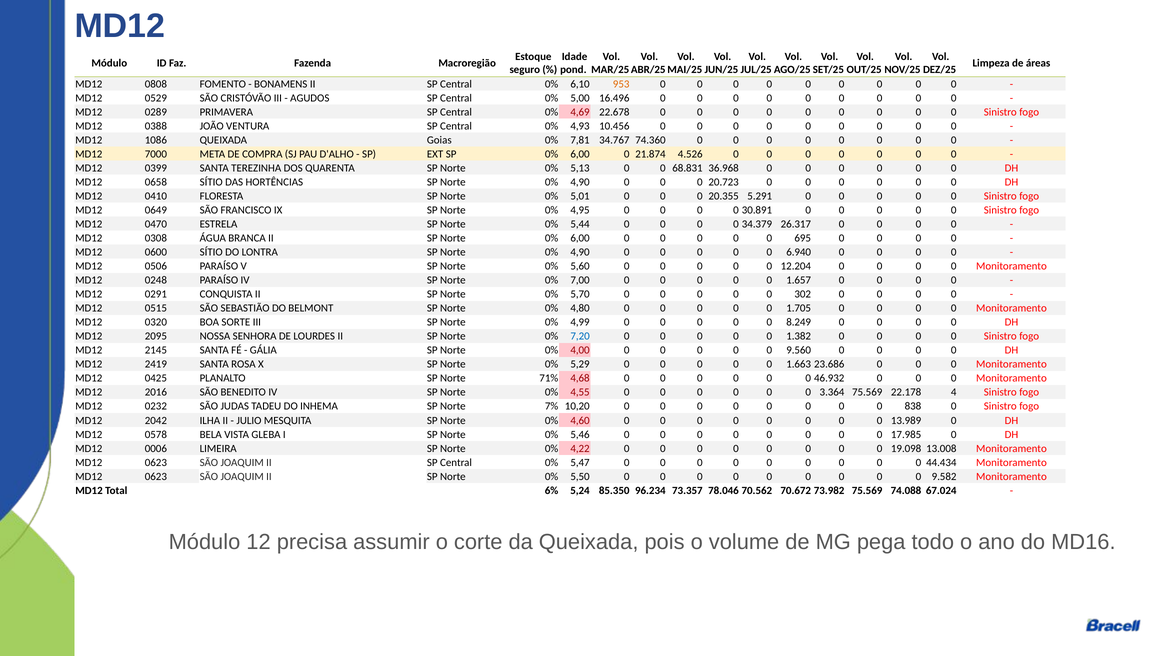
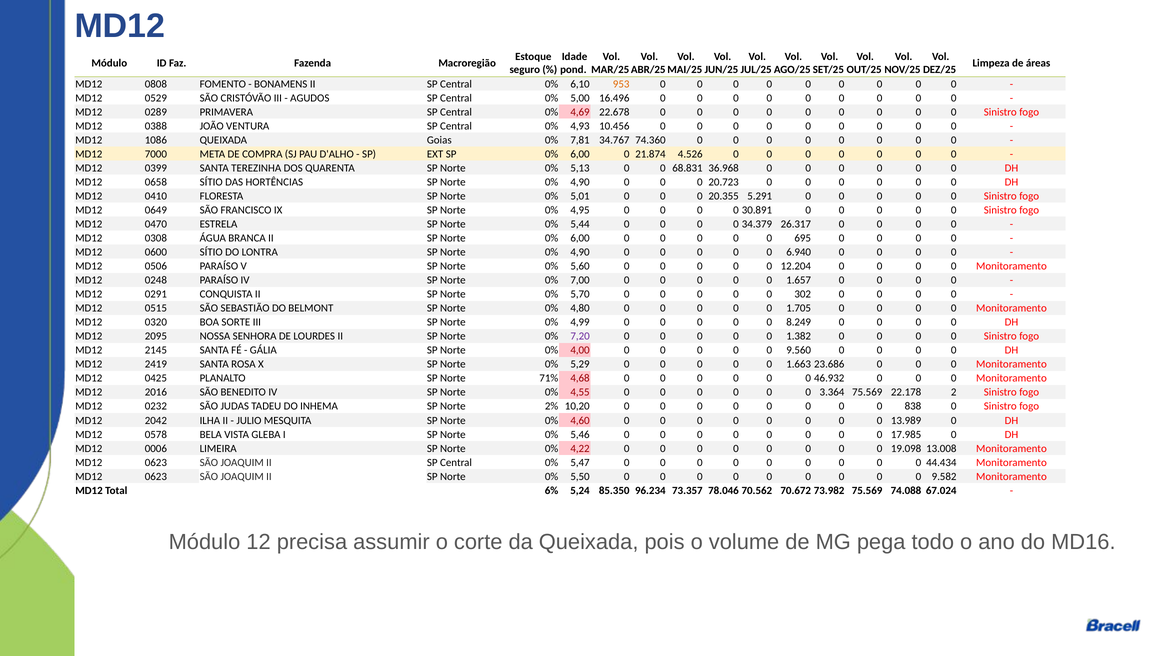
7,20 colour: blue -> purple
4: 4 -> 2
7%: 7% -> 2%
